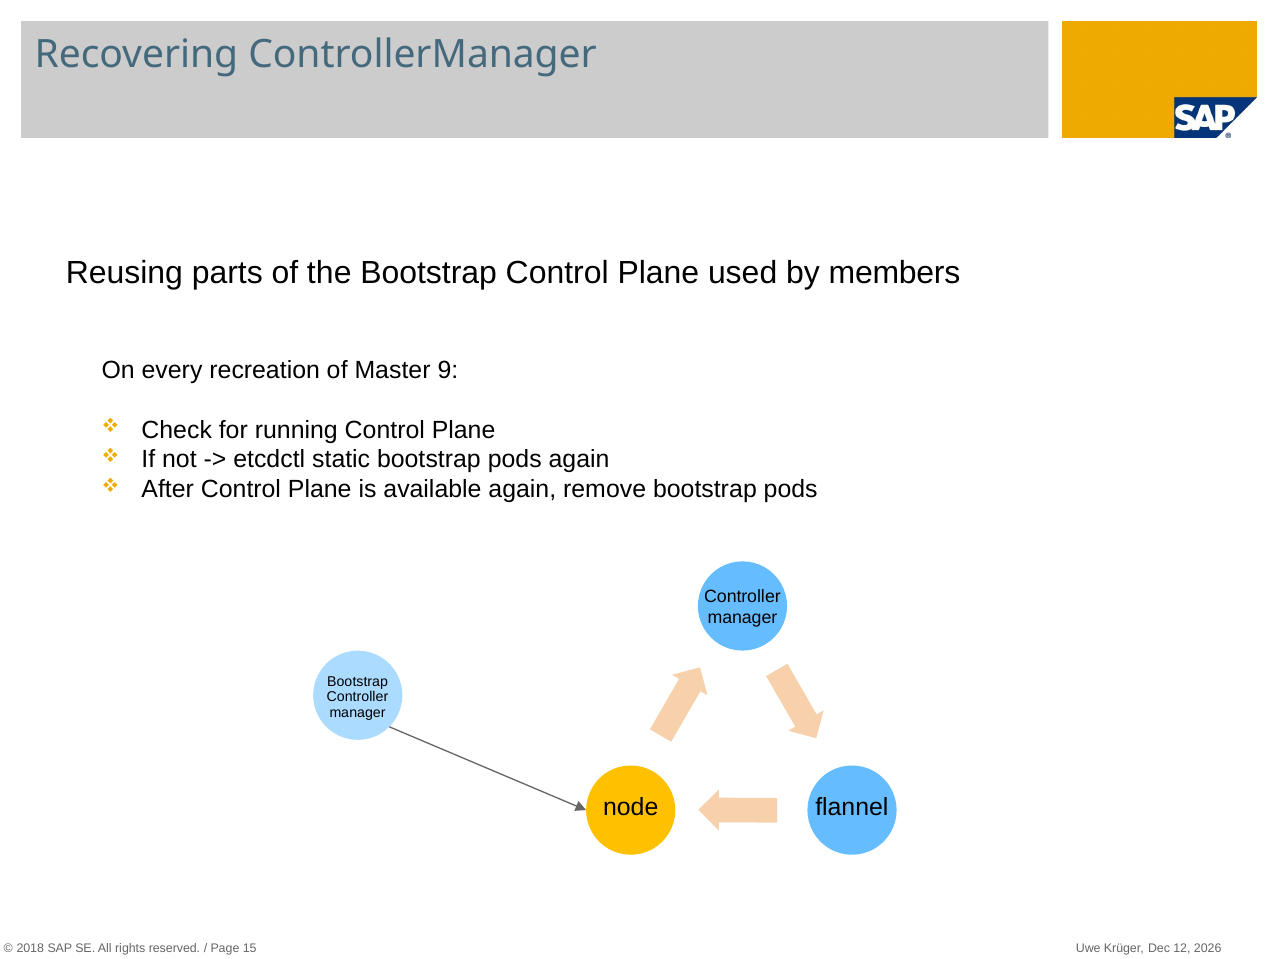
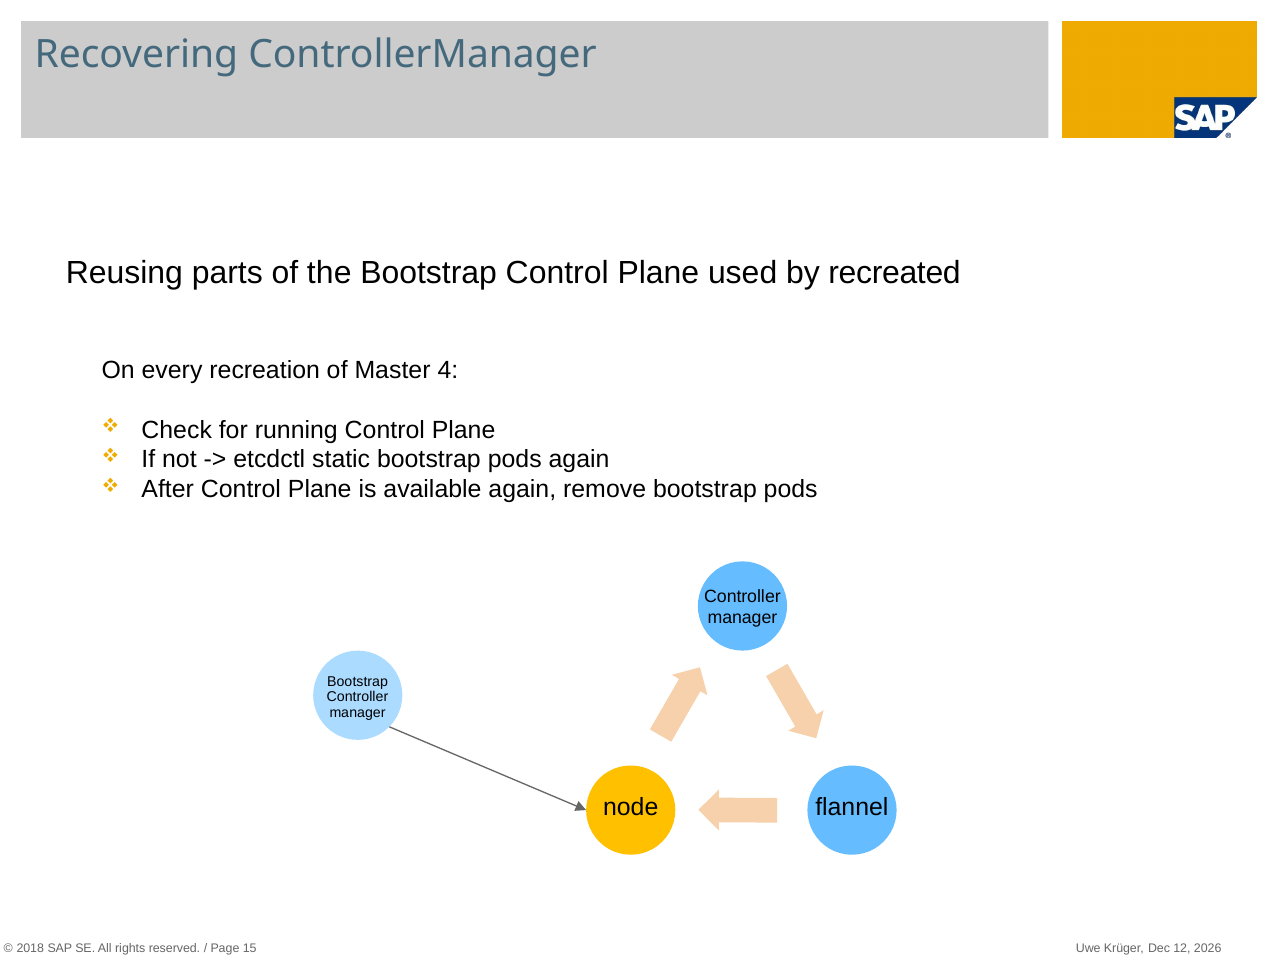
members: members -> recreated
9: 9 -> 4
